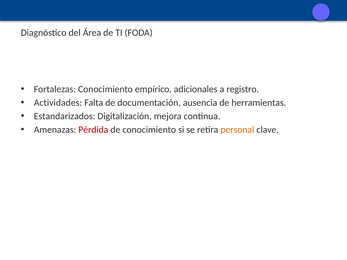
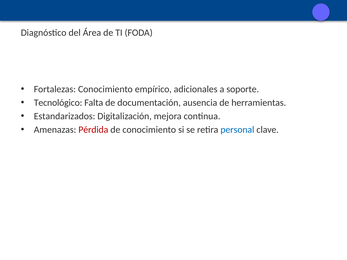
registro: registro -> soporte
Actividades: Actividades -> Tecnológico
personal colour: orange -> blue
